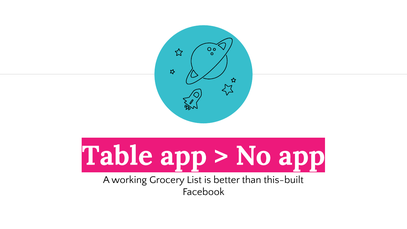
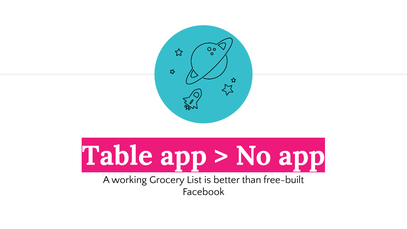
this-built: this-built -> free-built
